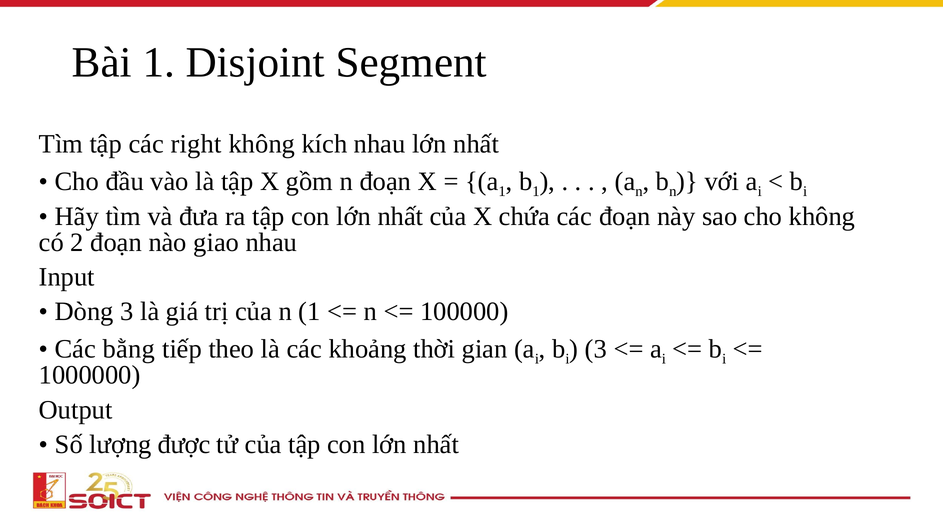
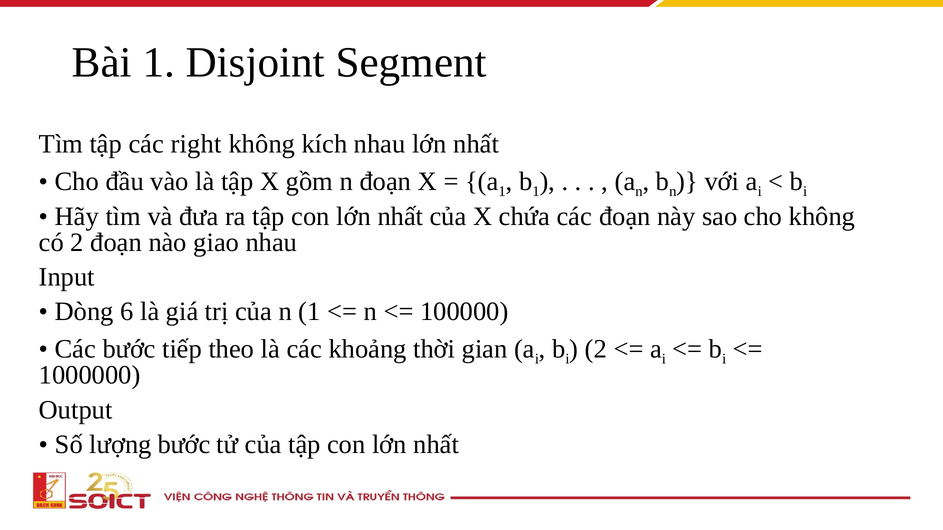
Dòng 3: 3 -> 6
Các bằng: bằng -> bước
3 at (596, 349): 3 -> 2
lượng được: được -> bước
